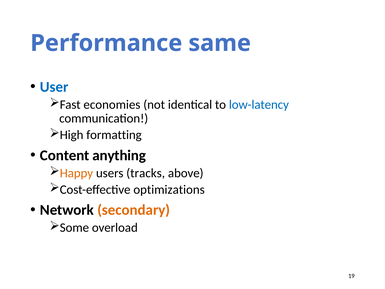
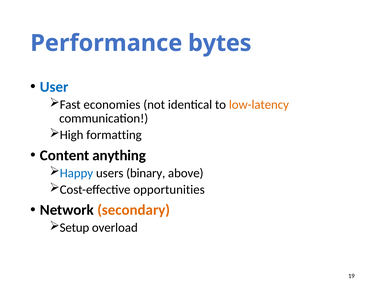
same: same -> bytes
low-latency colour: blue -> orange
Happy colour: orange -> blue
tracks: tracks -> binary
optimizations: optimizations -> opportunities
Some: Some -> Setup
